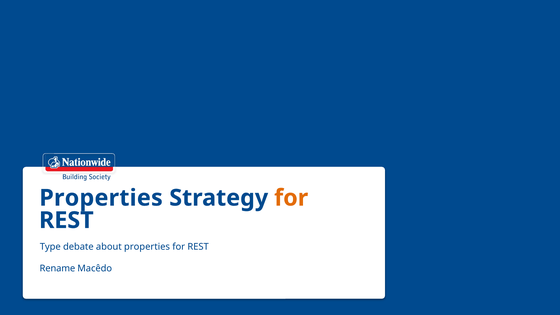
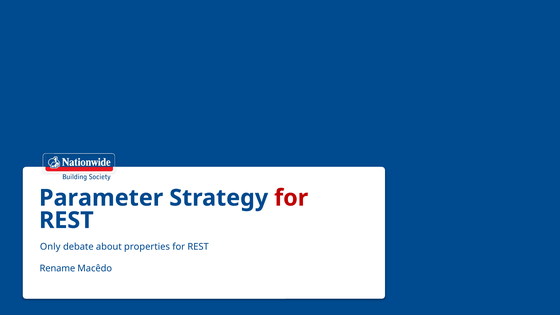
Properties at (101, 198): Properties -> Parameter
for at (291, 198) colour: orange -> red
Type: Type -> Only
